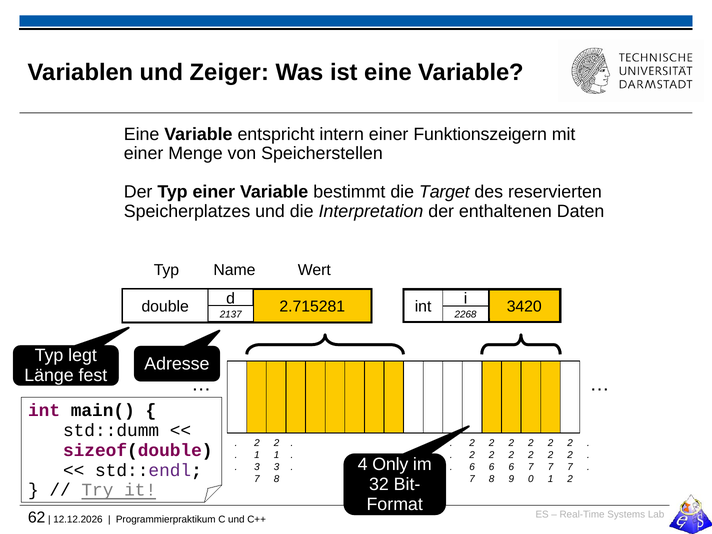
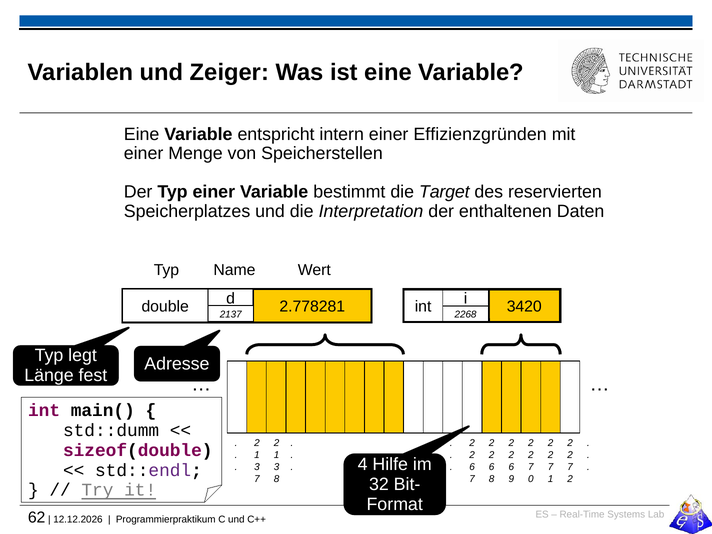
Funktionszeigern: Funktionszeigern -> Effizienzgründen
2.715281: 2.715281 -> 2.778281
Only: Only -> Hilfe
